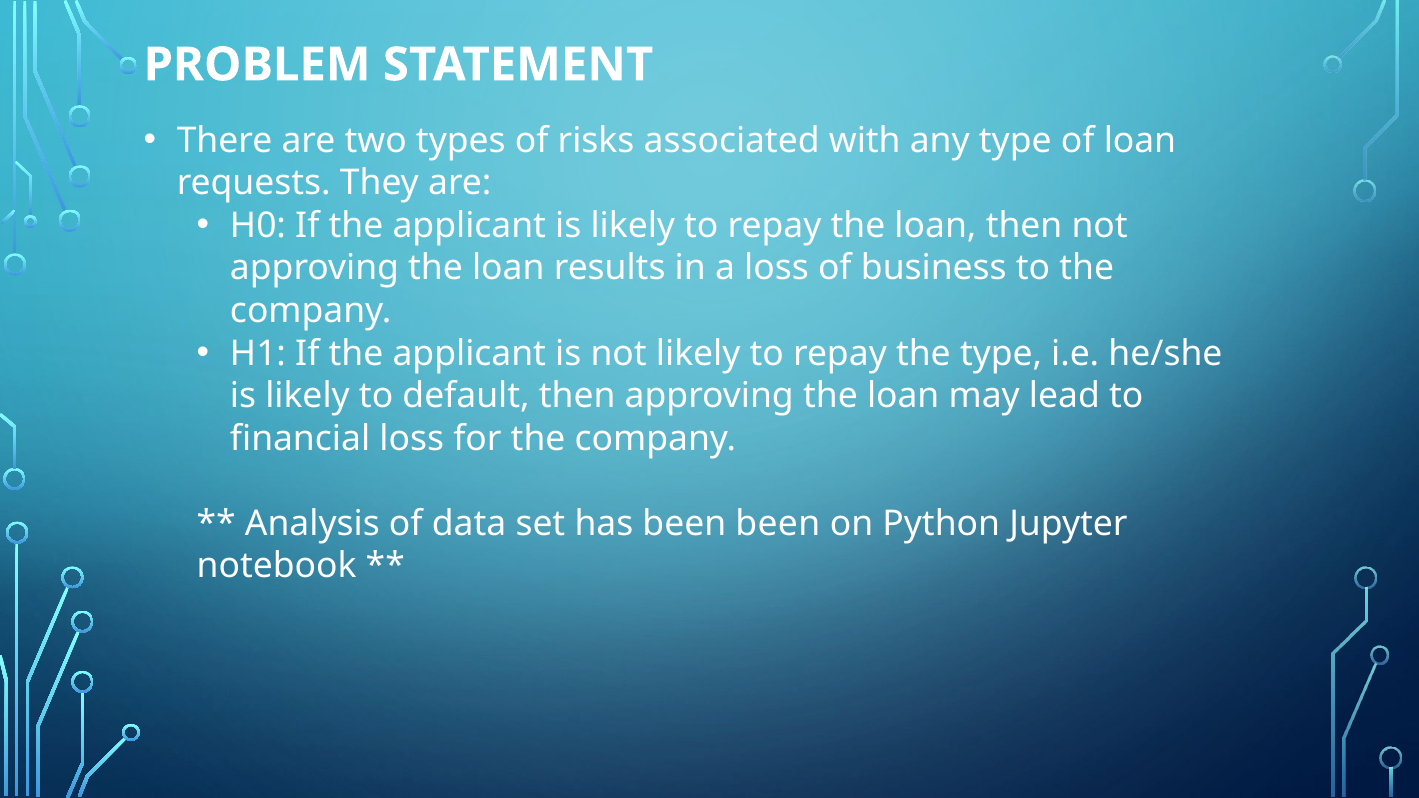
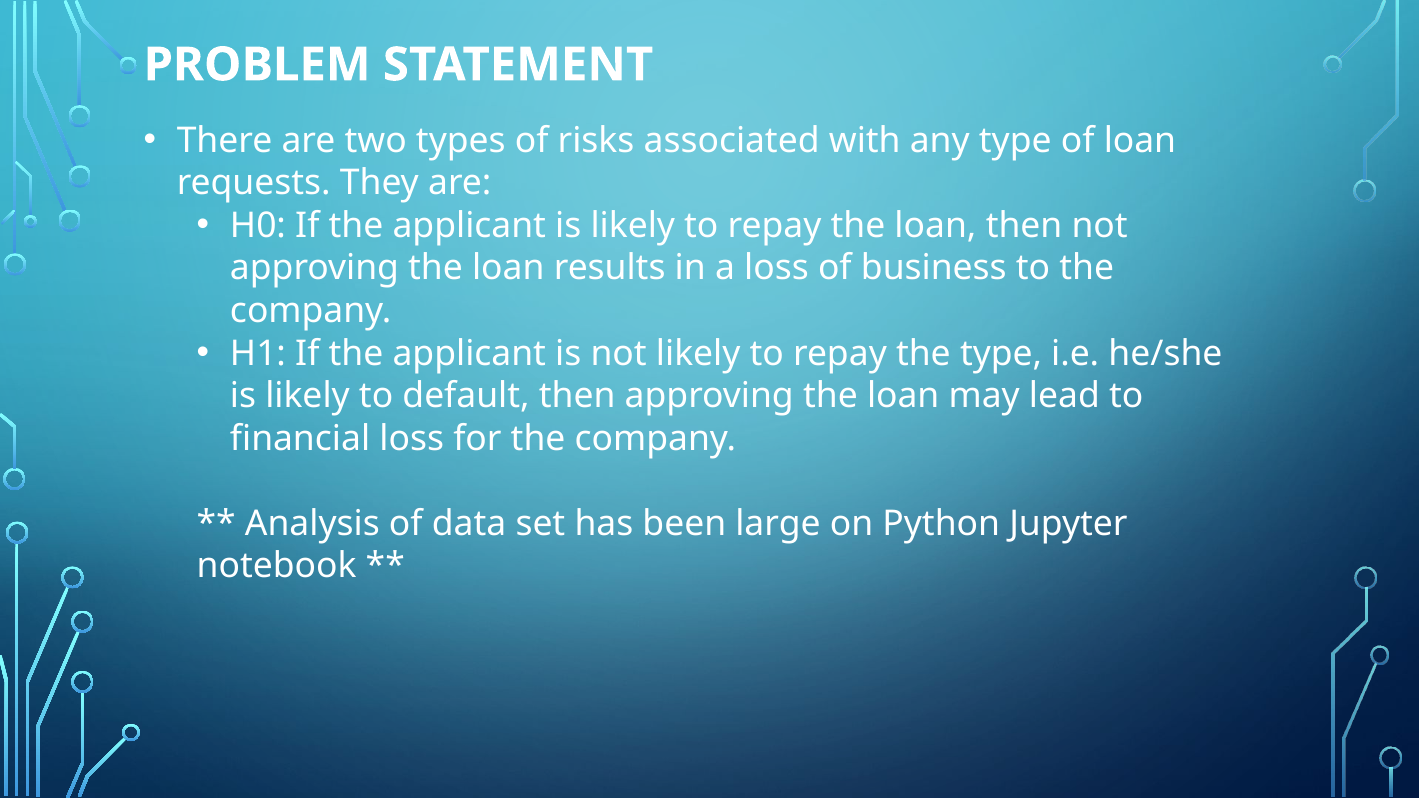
been been: been -> large
